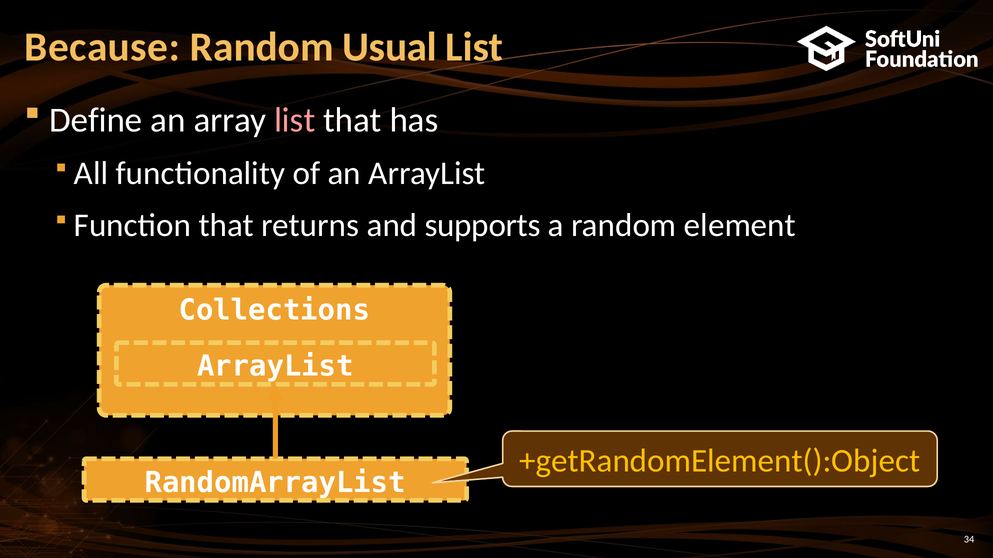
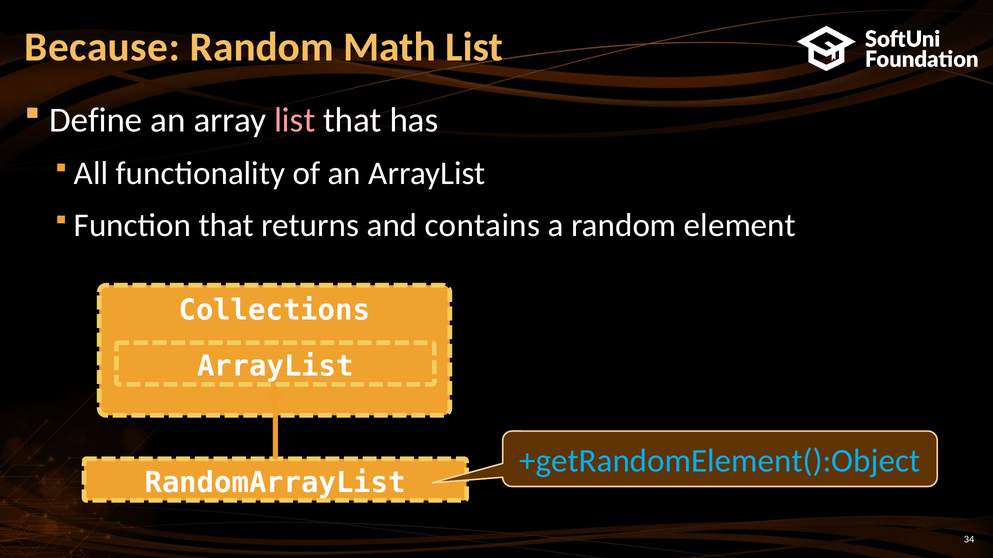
Usual: Usual -> Math
supports: supports -> contains
+getRandomElement():Object colour: yellow -> light blue
